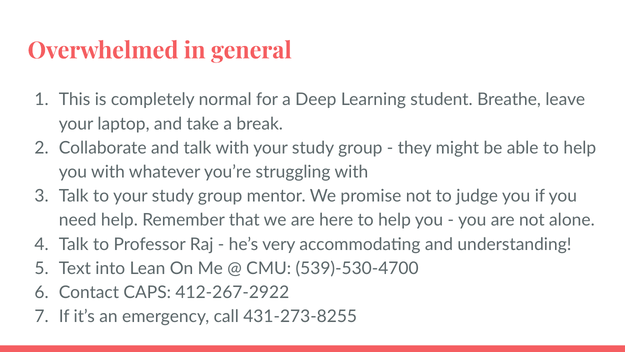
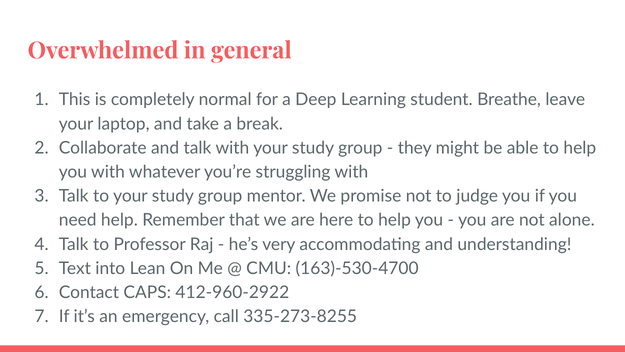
539)-530-4700: 539)-530-4700 -> 163)-530-4700
412-267-2922: 412-267-2922 -> 412-960-2922
431-273-8255: 431-273-8255 -> 335-273-8255
